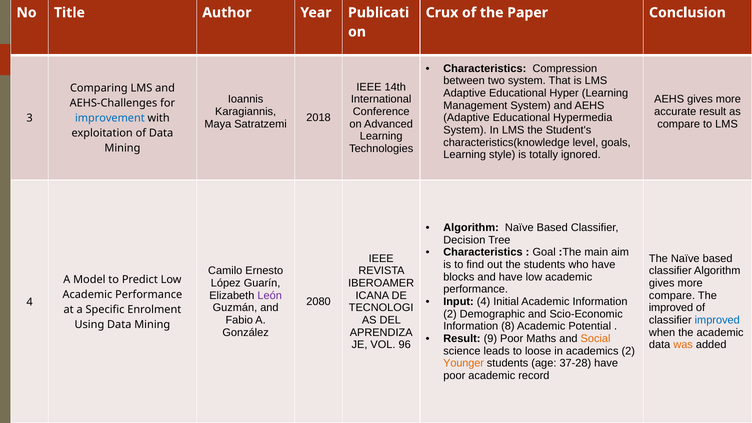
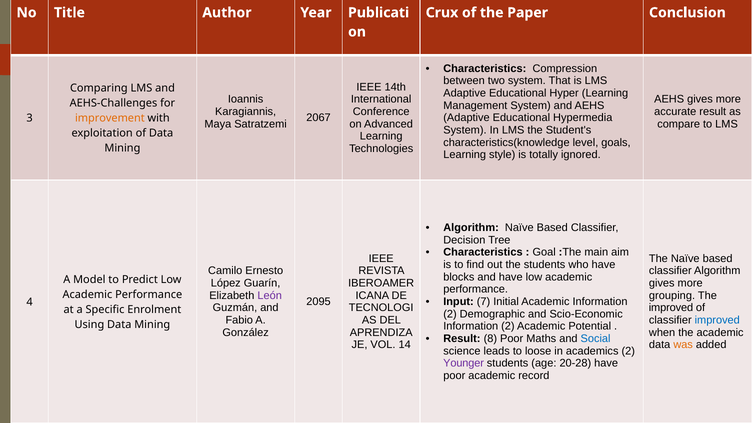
2018: 2018 -> 2067
improvement colour: blue -> orange
compare at (672, 295): compare -> grouping
2080: 2080 -> 2095
Input 4: 4 -> 7
8 at (508, 326): 8 -> 2
9: 9 -> 8
Social colour: orange -> blue
96: 96 -> 14
Younger colour: orange -> purple
37-28: 37-28 -> 20-28
